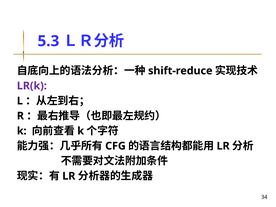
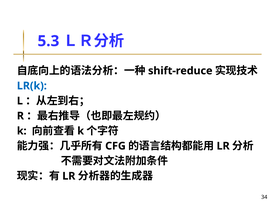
LR(k colour: purple -> blue
